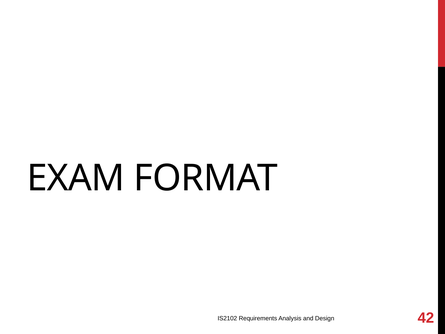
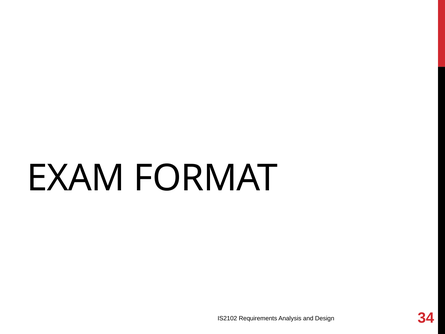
42: 42 -> 34
